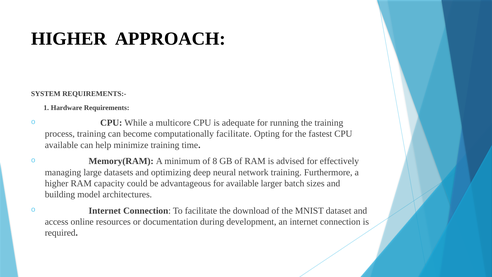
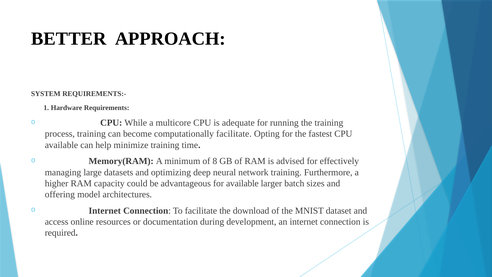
HIGHER at (69, 39): HIGHER -> BETTER
building: building -> offering
